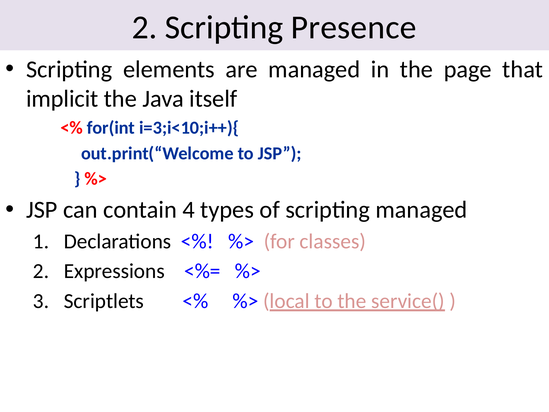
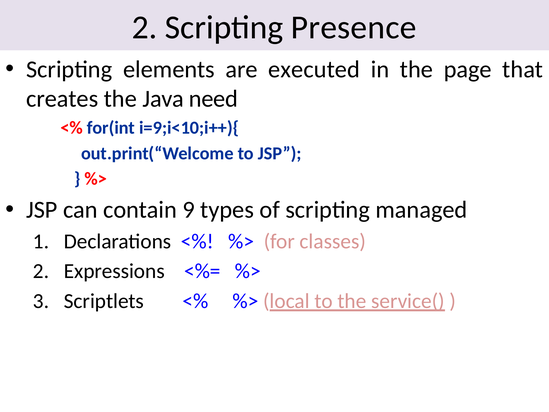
are managed: managed -> executed
implicit: implicit -> creates
itself: itself -> need
i=3;i<10;i++){: i=3;i<10;i++){ -> i=9;i<10;i++){
4: 4 -> 9
